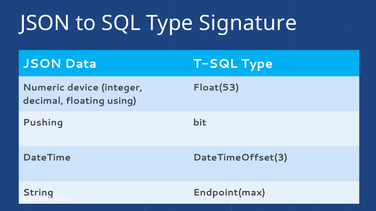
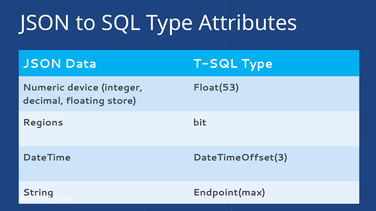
Signature: Signature -> Attributes
using: using -> store
Pushing: Pushing -> Regions
